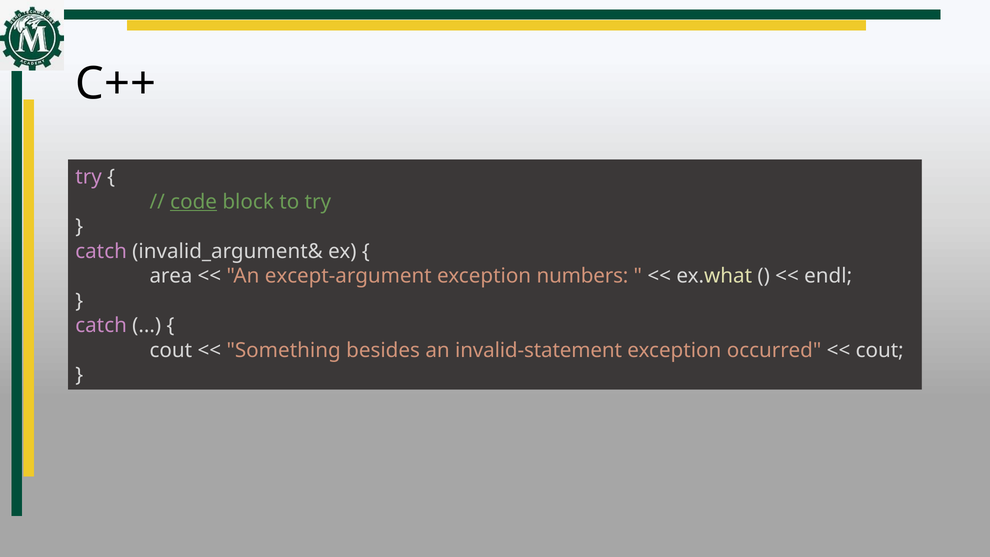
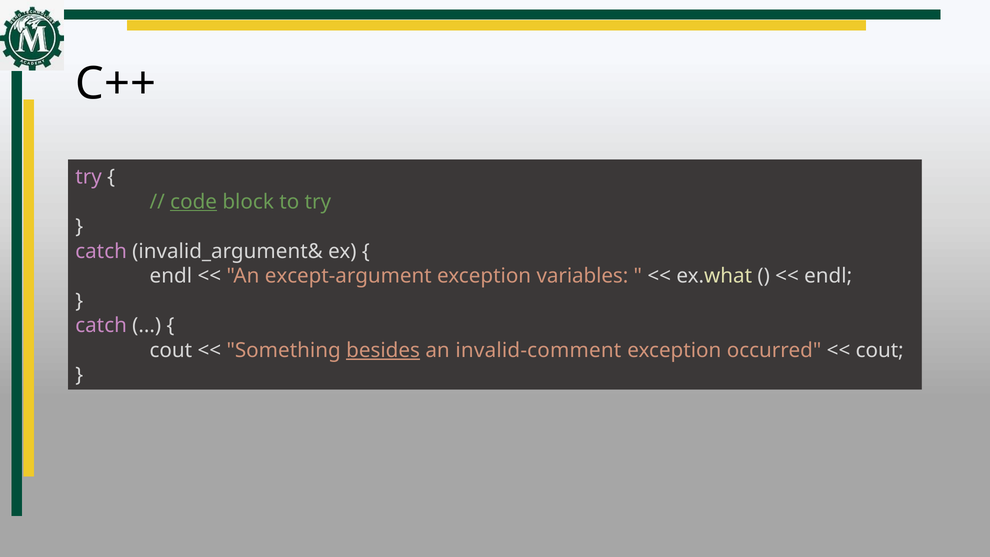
area at (171, 276): area -> endl
numbers: numbers -> variables
besides underline: none -> present
invalid-statement: invalid-statement -> invalid-comment
